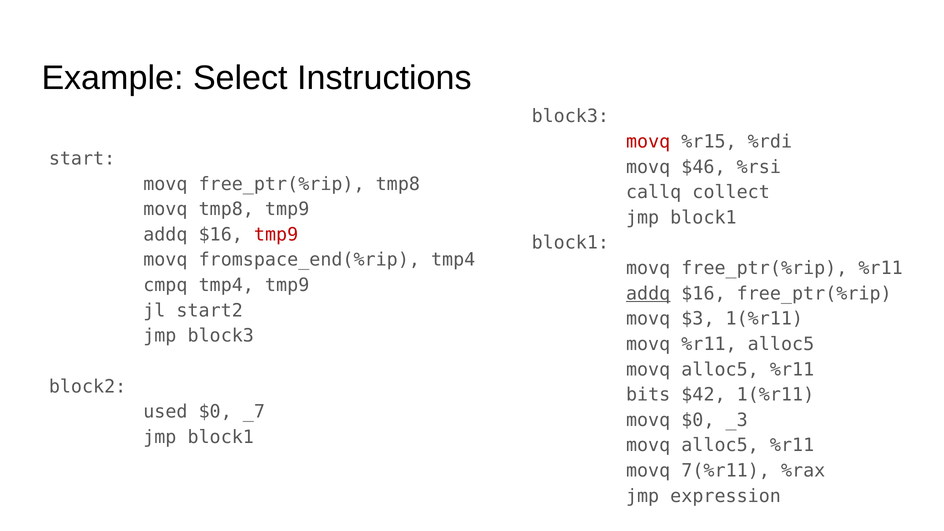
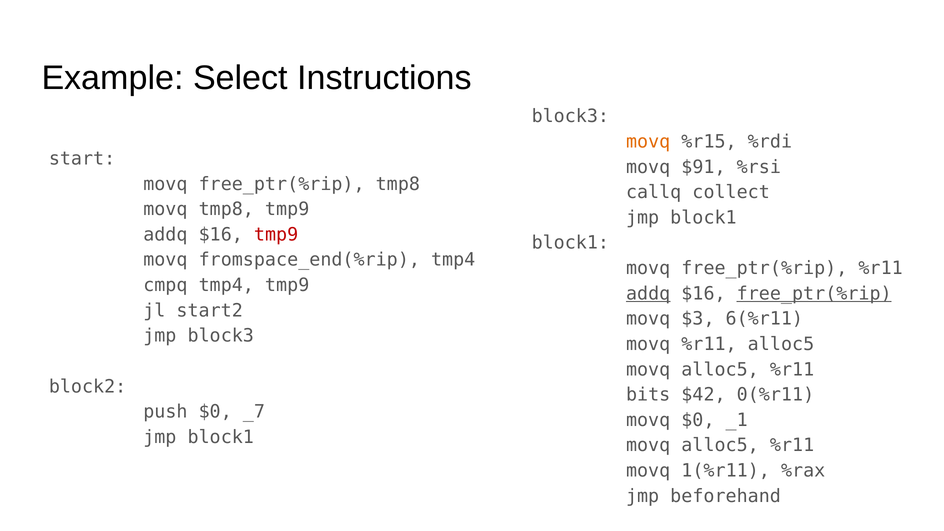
movq at (648, 142) colour: red -> orange
$46: $46 -> $91
free_ptr(%rip at (814, 294) underline: none -> present
$3 1(%r11: 1(%r11 -> 6(%r11
$42 1(%r11: 1(%r11 -> 0(%r11
used: used -> push
_3: _3 -> _1
7(%r11: 7(%r11 -> 1(%r11
expression: expression -> beforehand
